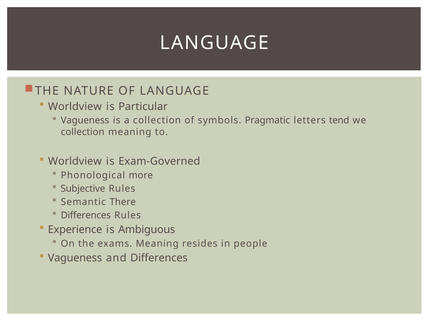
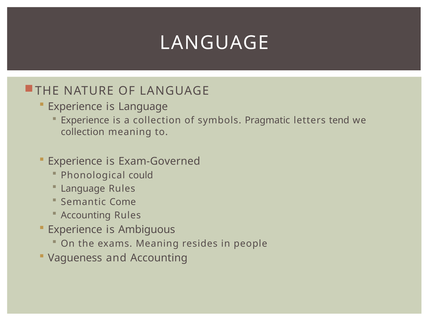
Worldview at (75, 106): Worldview -> Experience
is Particular: Particular -> Language
Vagueness at (85, 120): Vagueness -> Experience
Worldview at (75, 161): Worldview -> Experience
more: more -> could
Subjective at (83, 189): Subjective -> Language
There: There -> Come
Differences at (86, 215): Differences -> Accounting
and Differences: Differences -> Accounting
